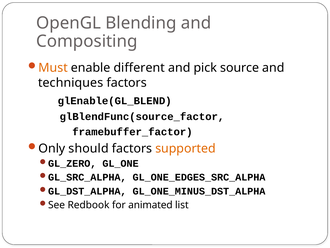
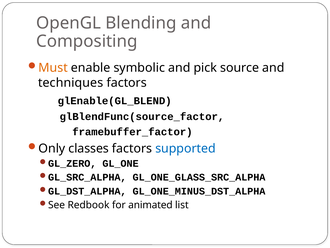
different: different -> symbolic
should: should -> classes
supported colour: orange -> blue
GL_ONE_EDGES_SRC_ALPHA: GL_ONE_EDGES_SRC_ALPHA -> GL_ONE_GLASS_SRC_ALPHA
